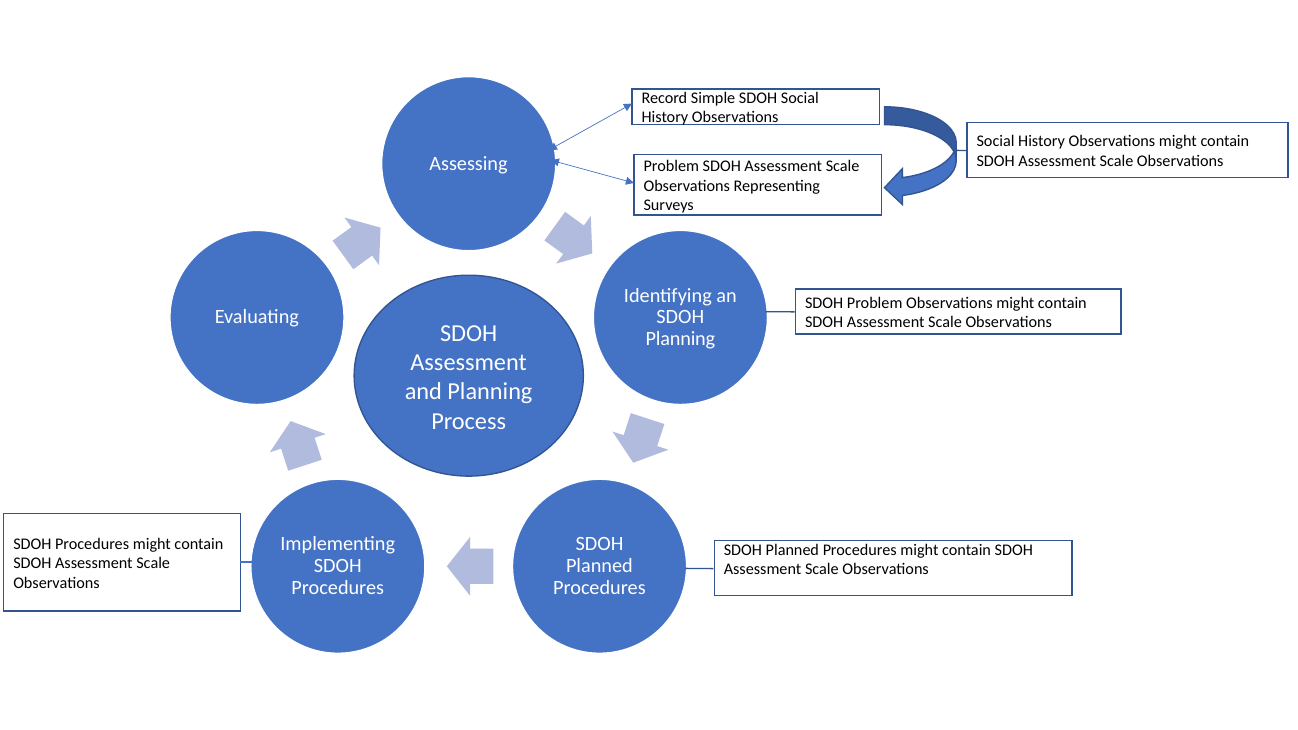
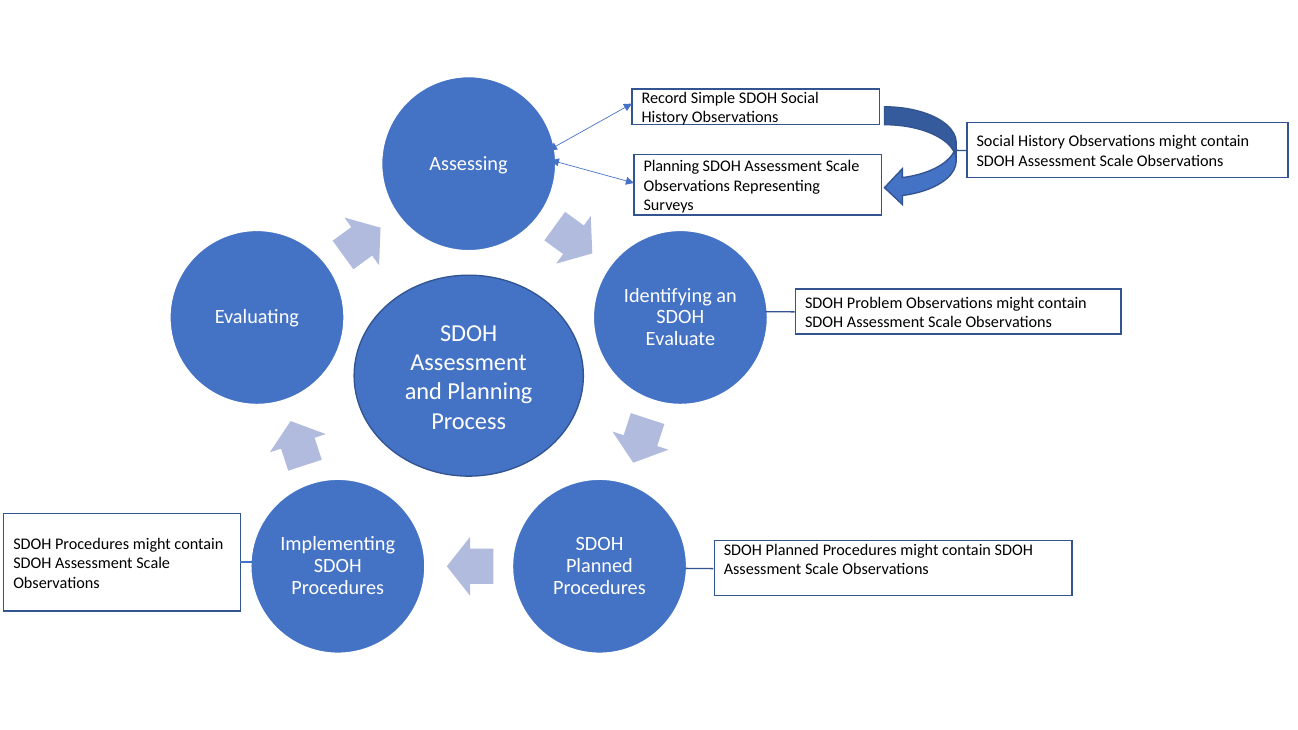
Problem at (671, 166): Problem -> Planning
Planning at (680, 339): Planning -> Evaluate
